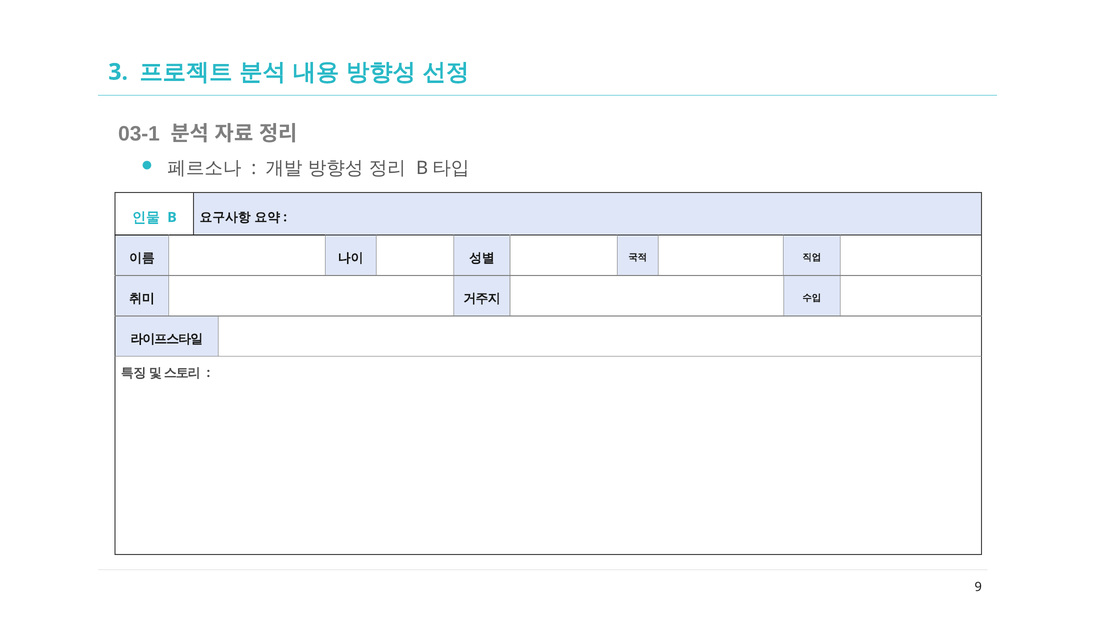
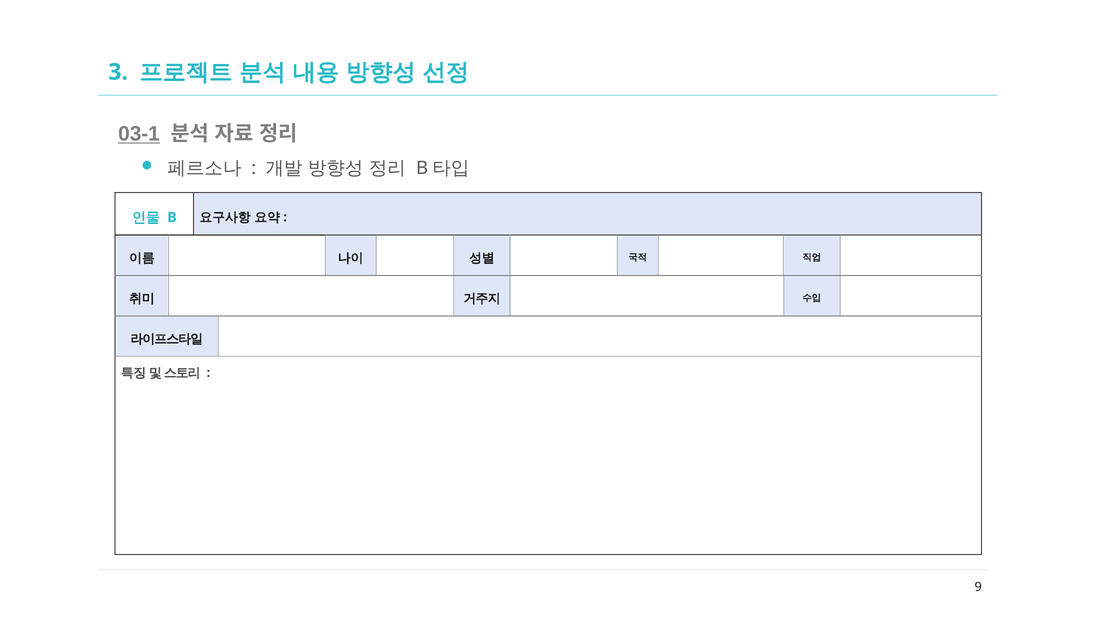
03-1 underline: none -> present
